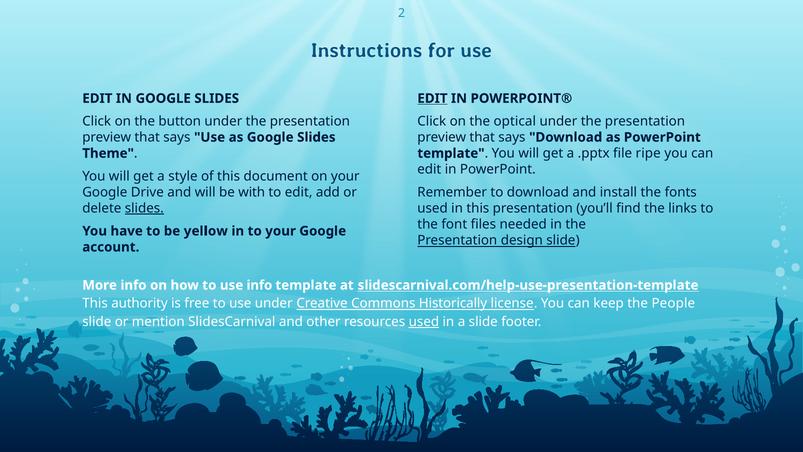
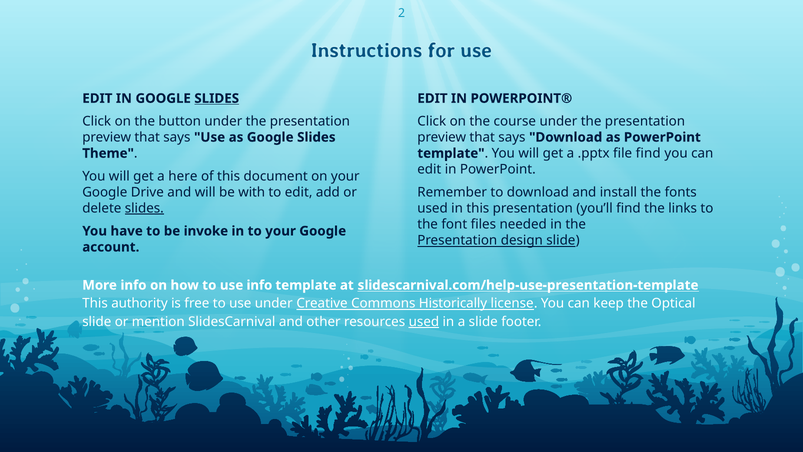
SLIDES at (217, 98) underline: none -> present
EDIT at (432, 98) underline: present -> none
optical: optical -> course
file ripe: ripe -> find
style: style -> here
yellow: yellow -> invoke
People: People -> Optical
